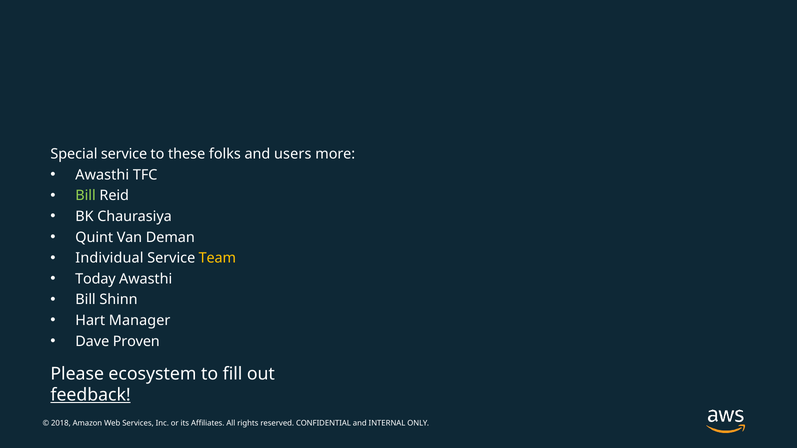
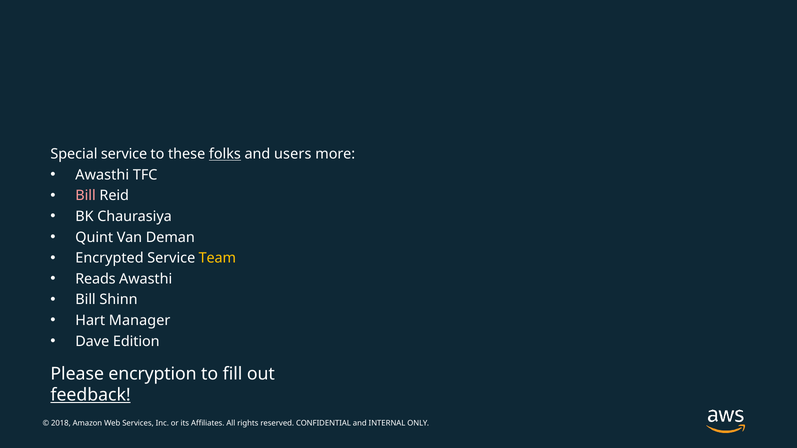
folks underline: none -> present
Bill at (86, 196) colour: light green -> pink
Individual: Individual -> Encrypted
Today: Today -> Reads
Proven: Proven -> Edition
ecosystem: ecosystem -> encryption
